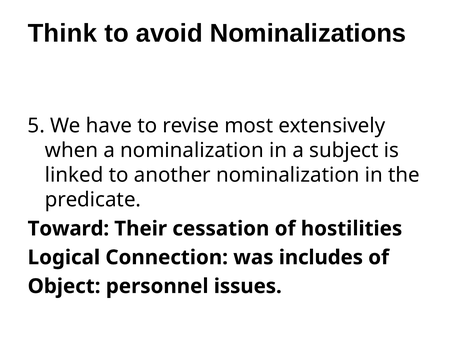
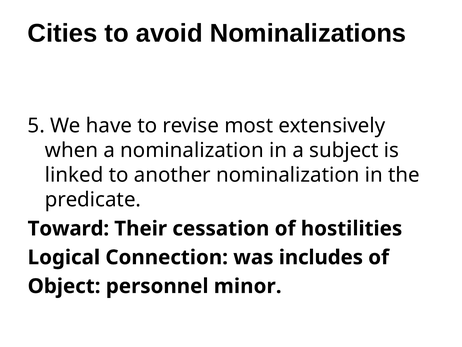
Think: Think -> Cities
issues: issues -> minor
